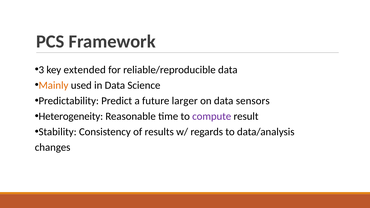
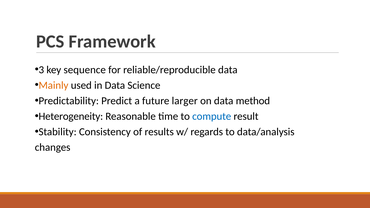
extended: extended -> sequence
sensors: sensors -> method
compute colour: purple -> blue
